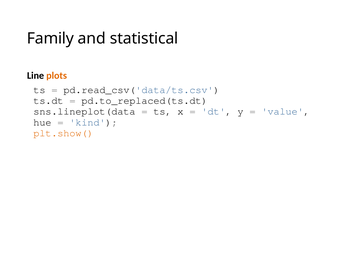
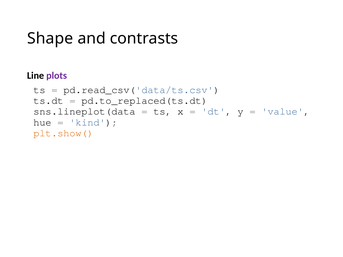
Family: Family -> Shape
statistical: statistical -> contrasts
plots colour: orange -> purple
